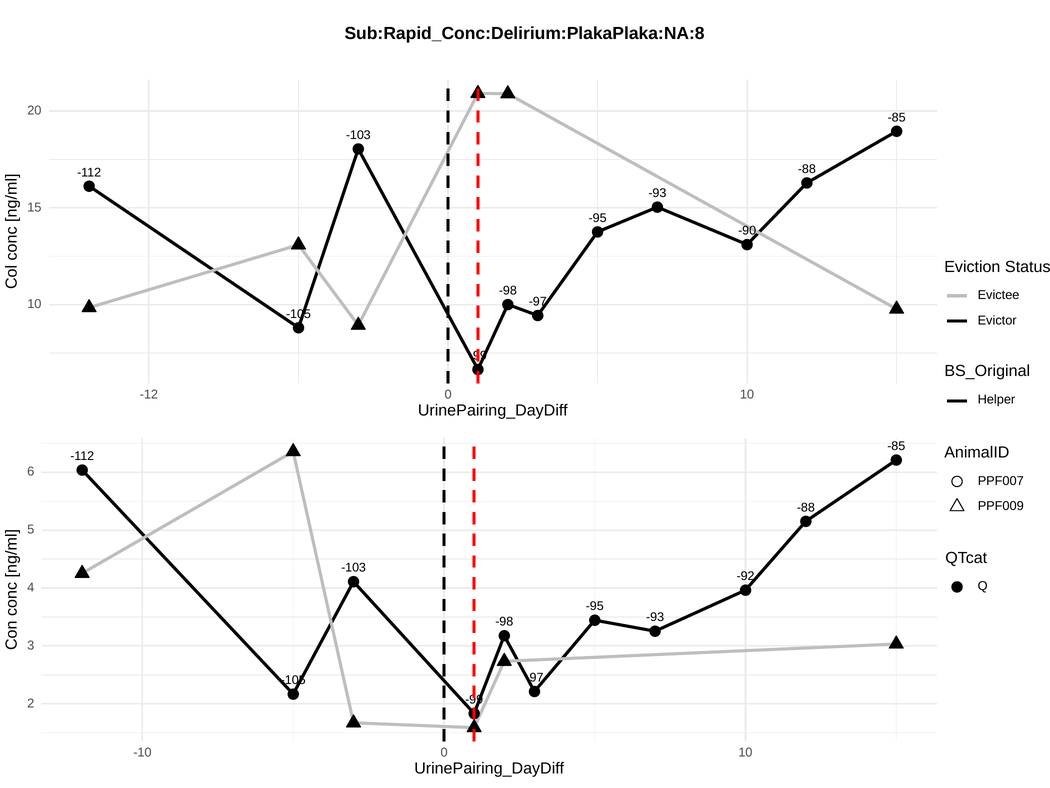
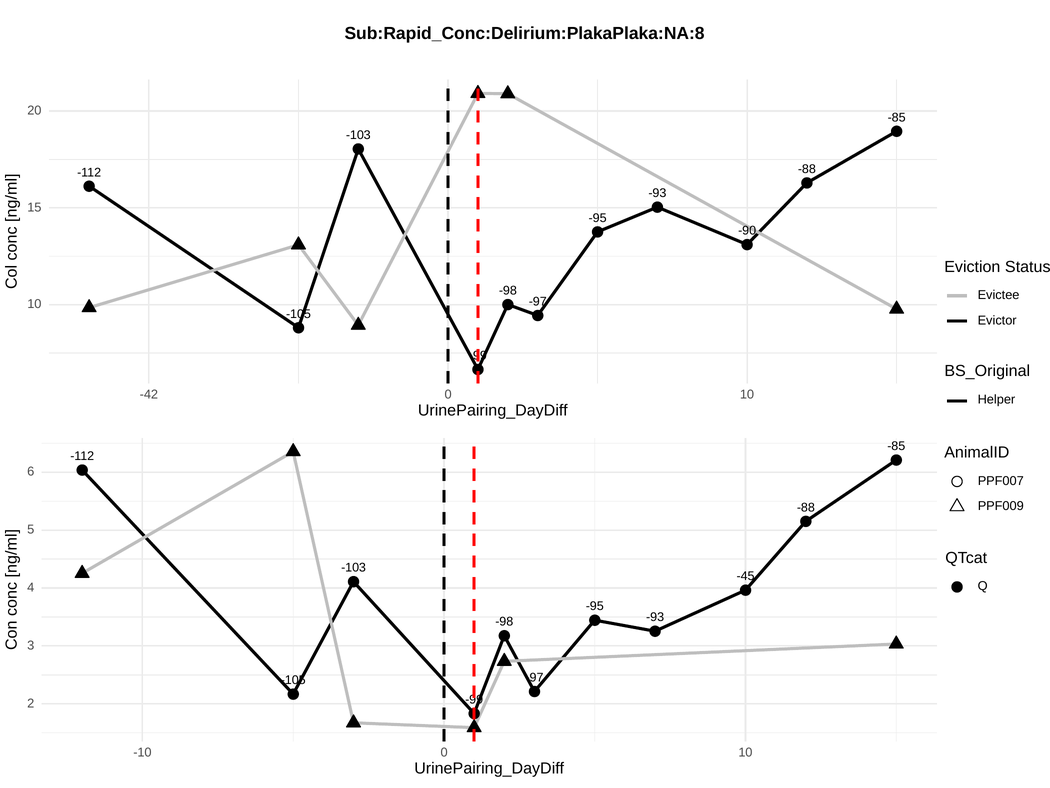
-12: -12 -> -42
-92: -92 -> -45
